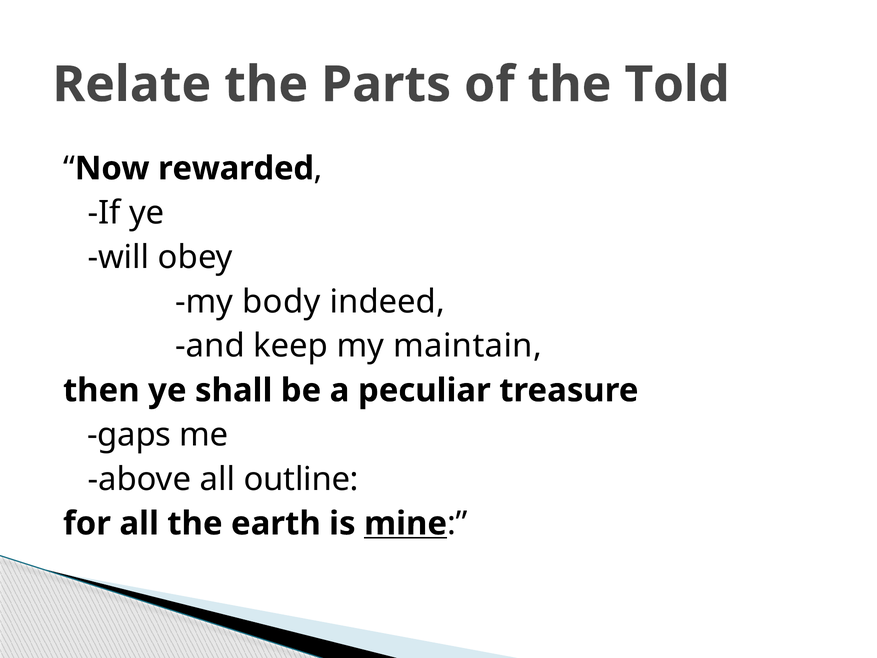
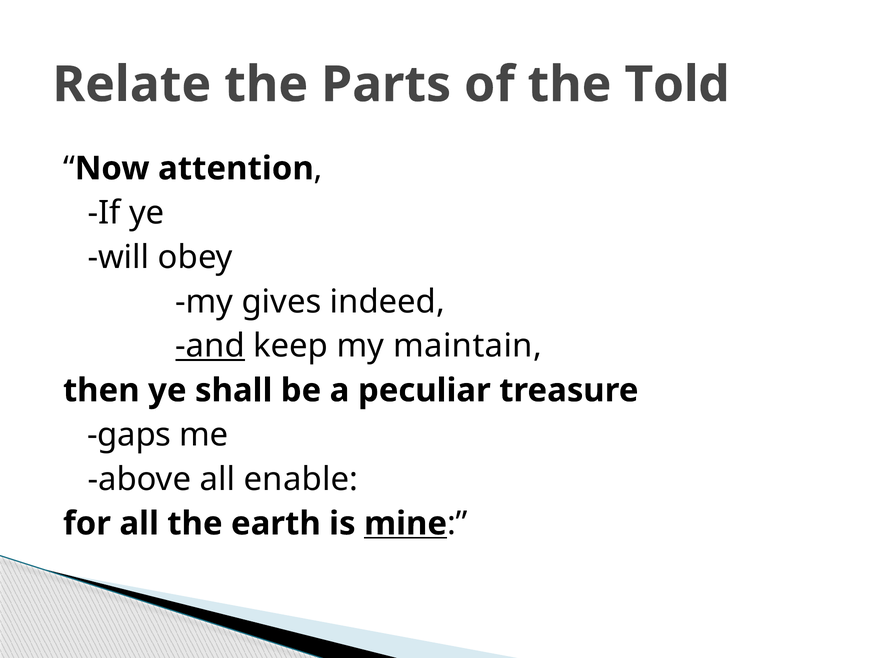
rewarded: rewarded -> attention
body: body -> gives
and underline: none -> present
outline: outline -> enable
